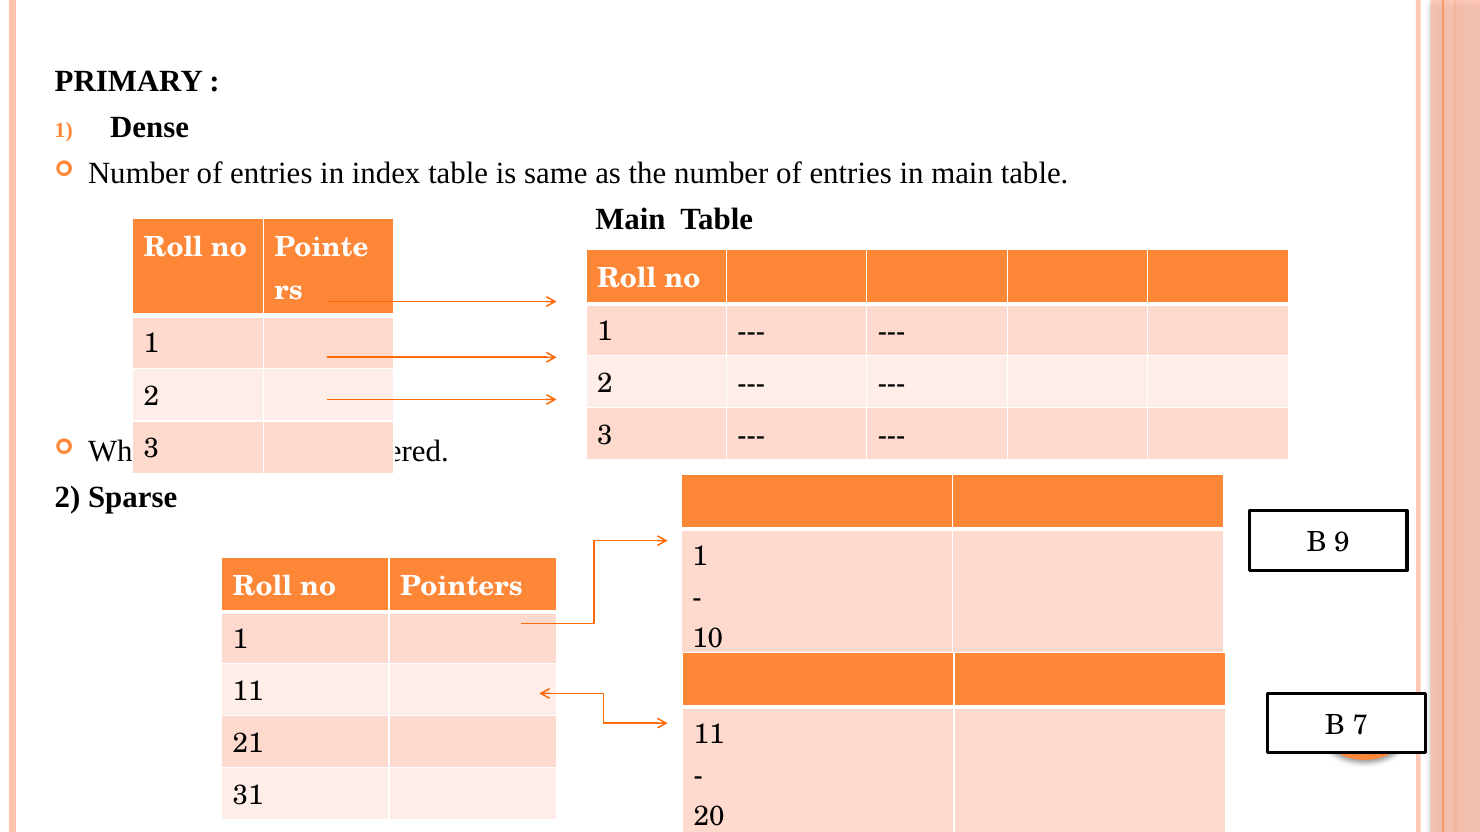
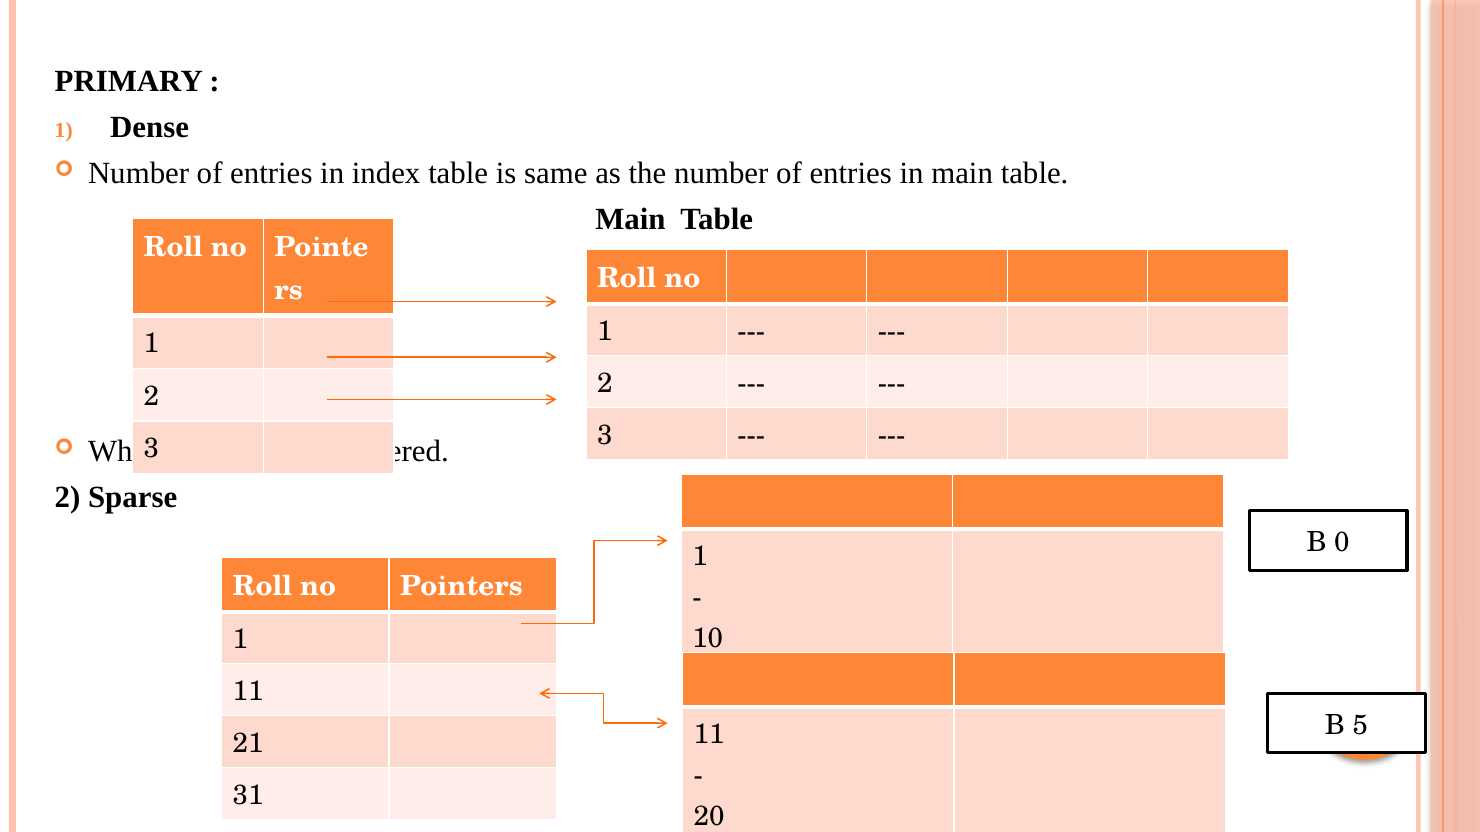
9: 9 -> 0
7: 7 -> 5
